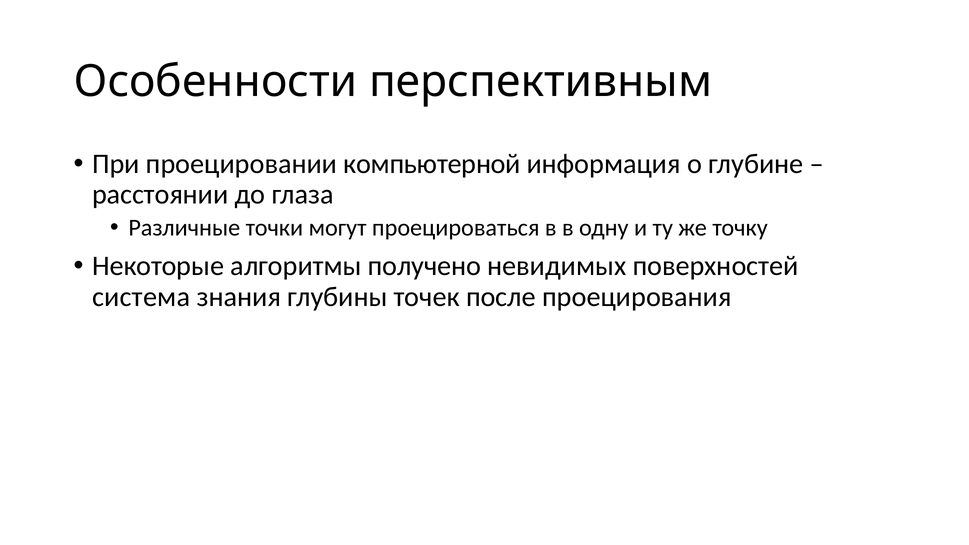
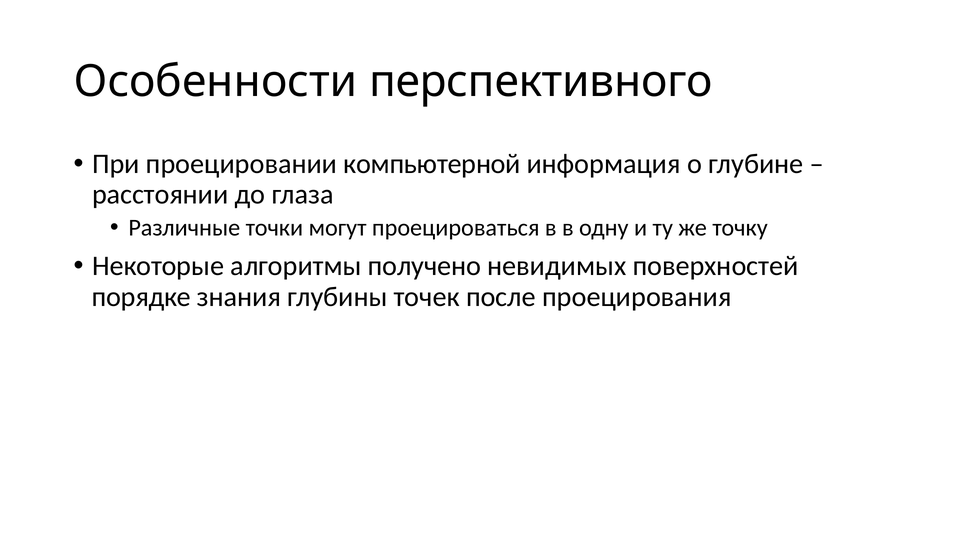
перспективным: перспективным -> перспективного
система: система -> порядке
